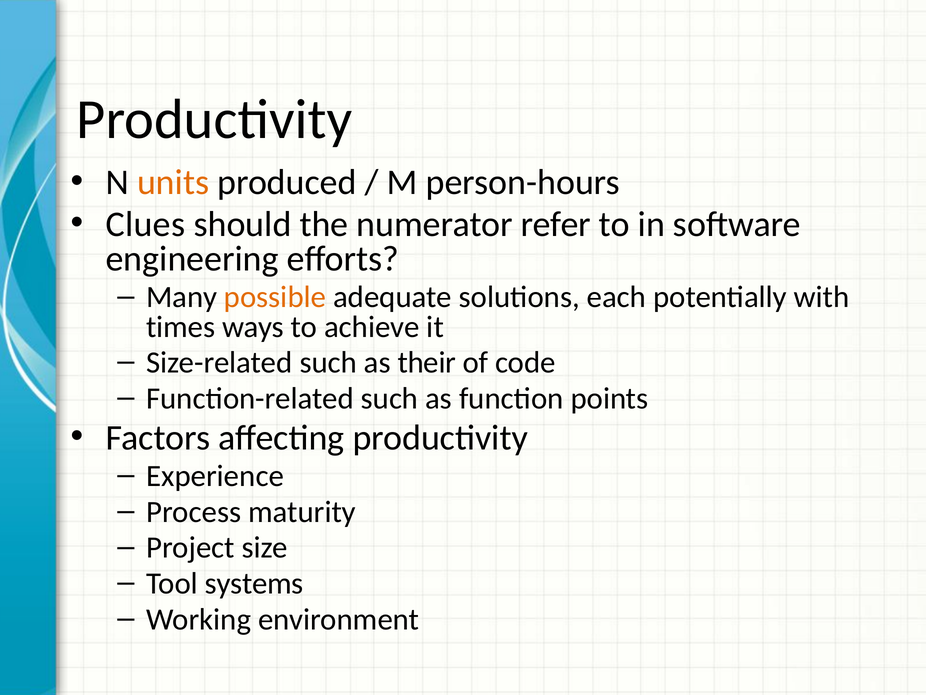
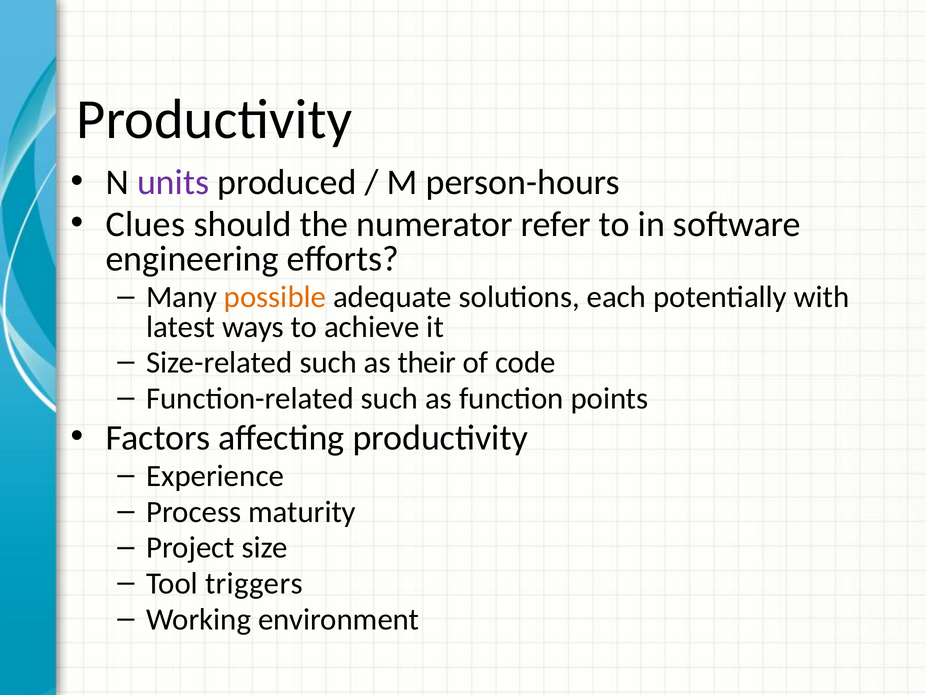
units colour: orange -> purple
times: times -> latest
systems: systems -> triggers
